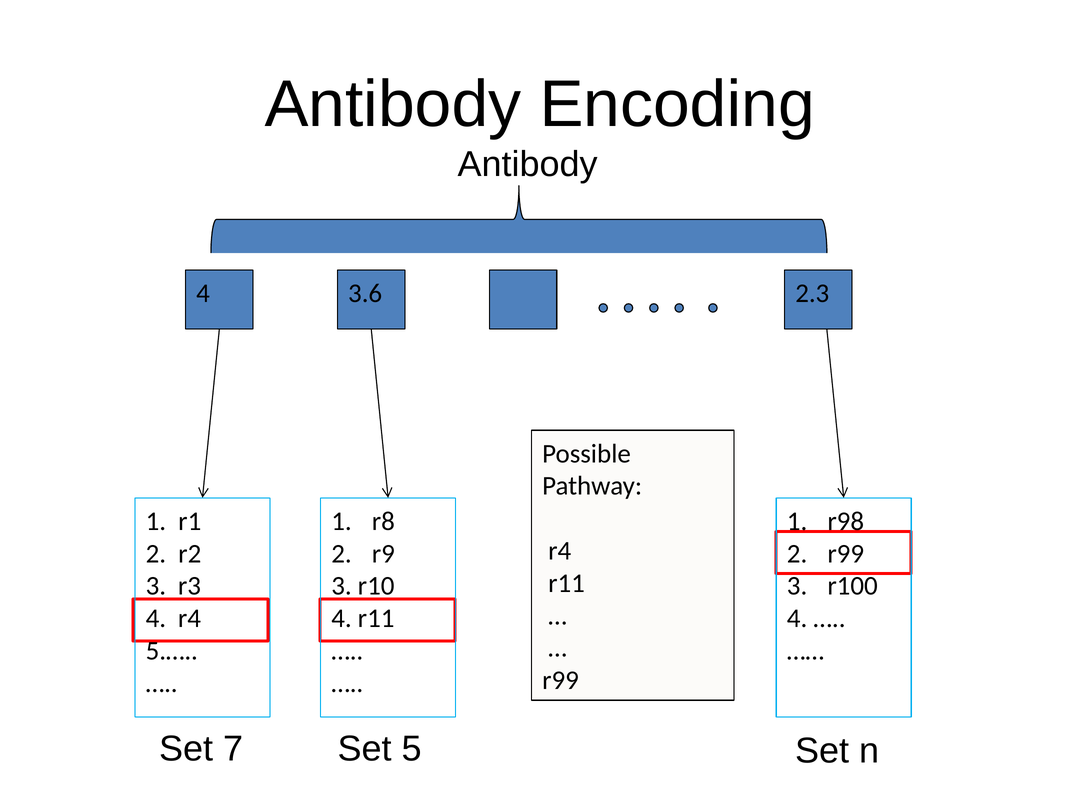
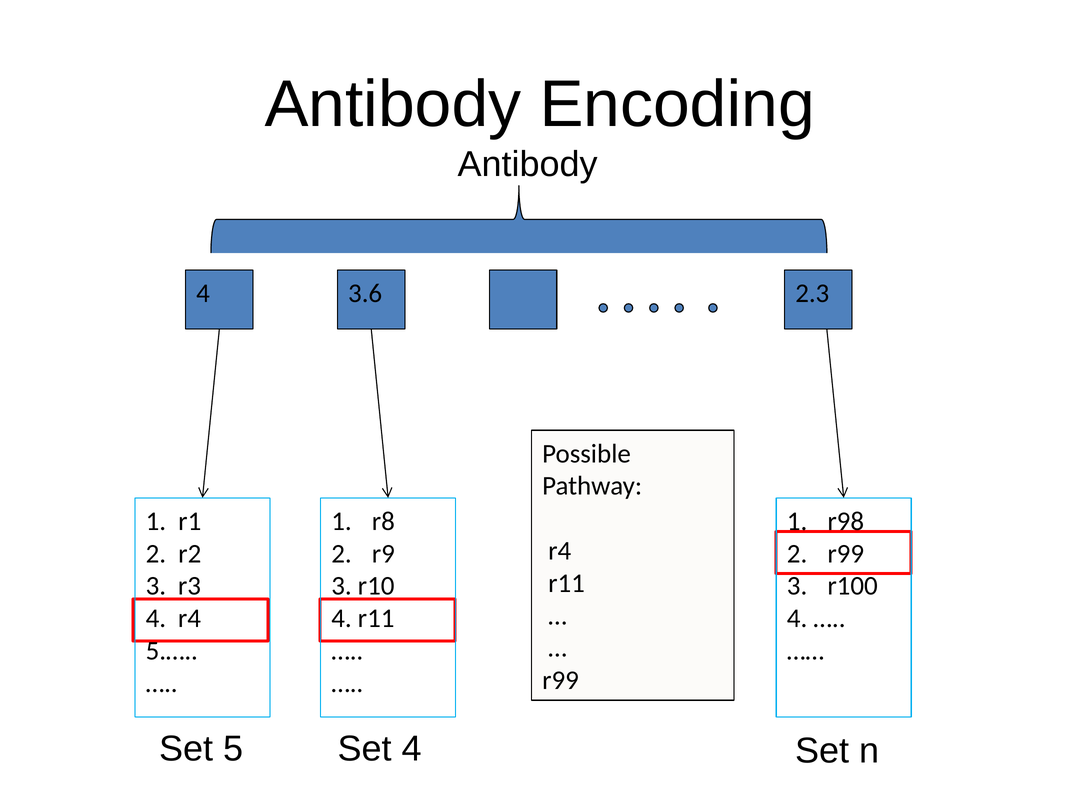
7: 7 -> 5
Set 5: 5 -> 4
